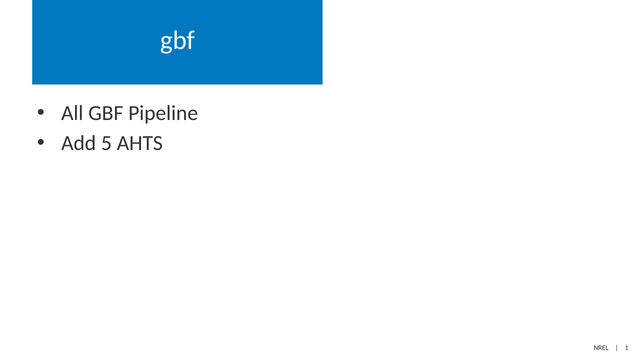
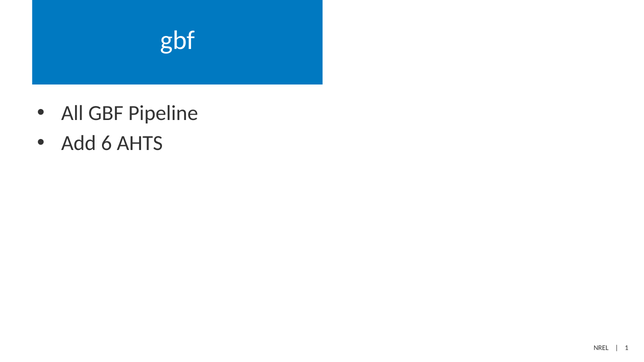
5: 5 -> 6
